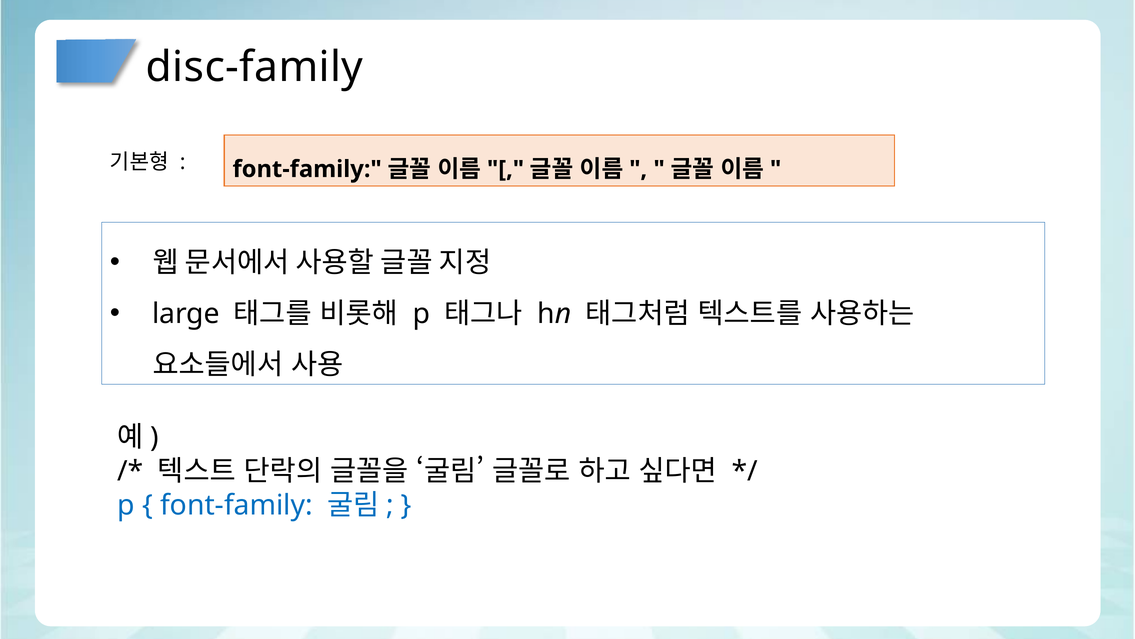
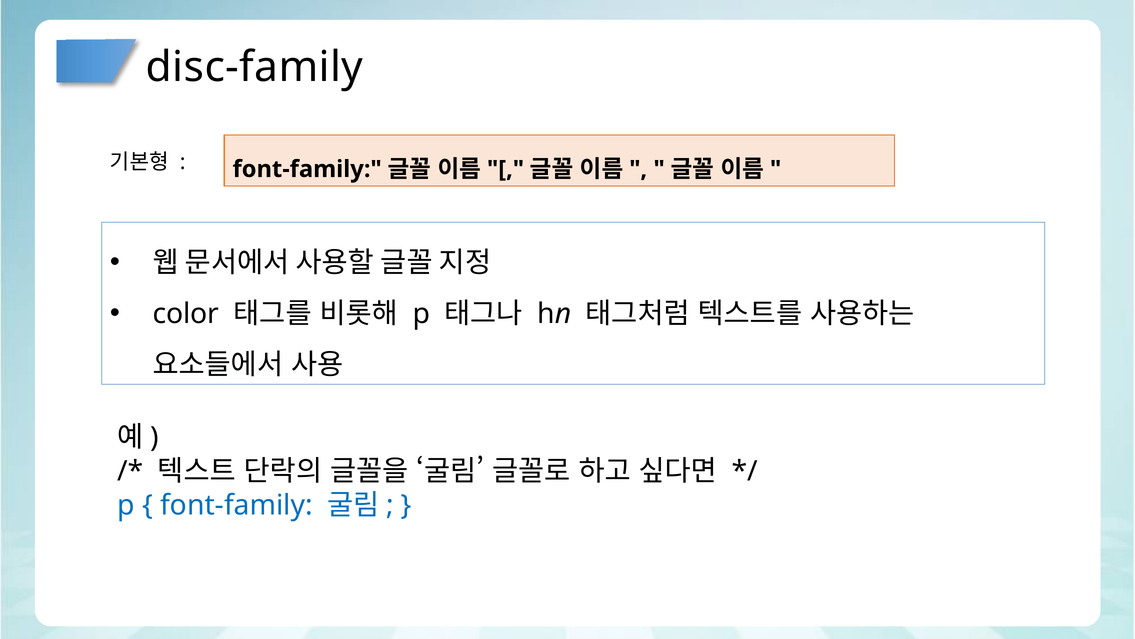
large: large -> color
